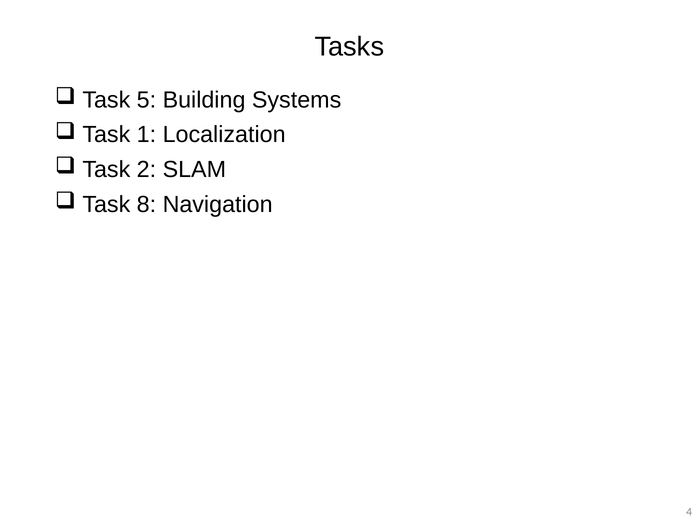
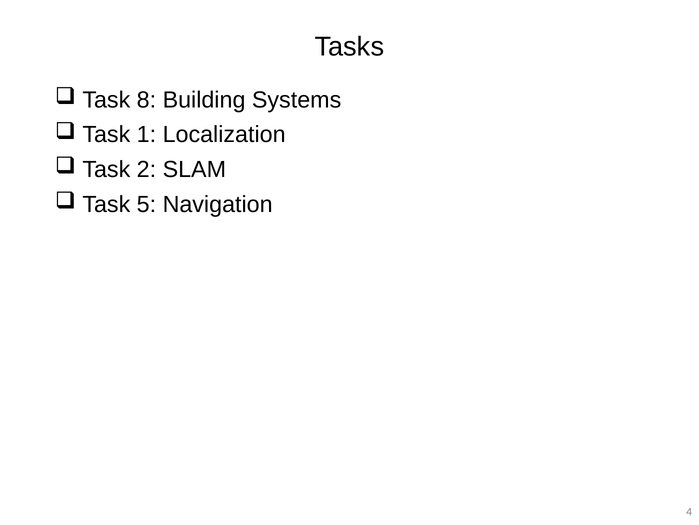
5: 5 -> 8
8: 8 -> 5
